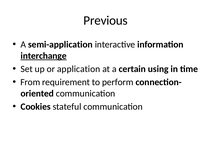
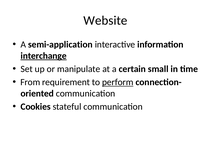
Previous: Previous -> Website
application: application -> manipulate
using: using -> small
perform underline: none -> present
